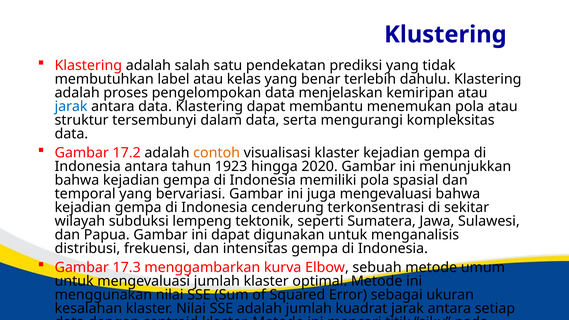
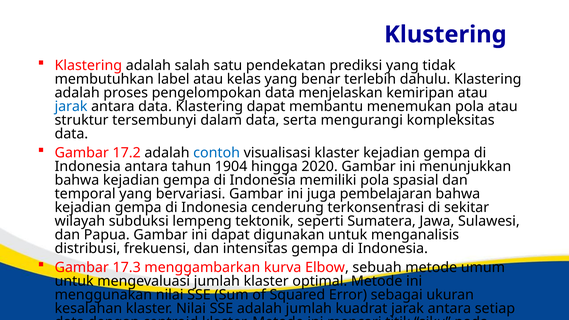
contoh colour: orange -> blue
1923: 1923 -> 1904
juga mengevaluasi: mengevaluasi -> pembelajaran
